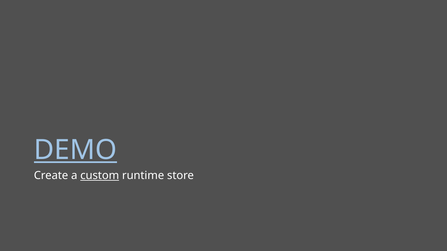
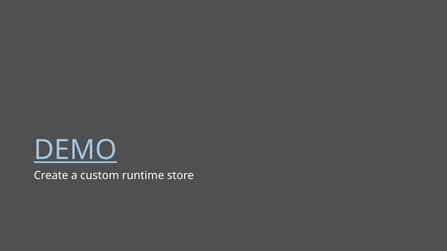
custom underline: present -> none
